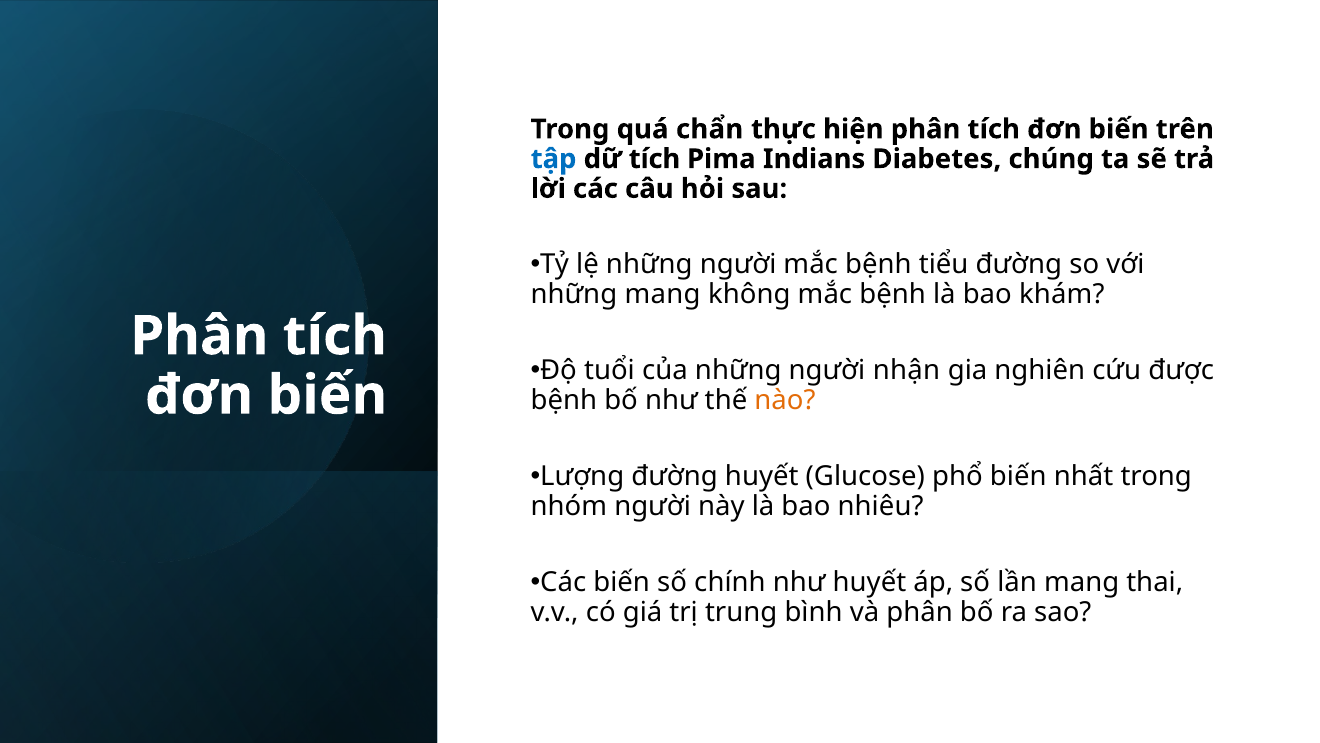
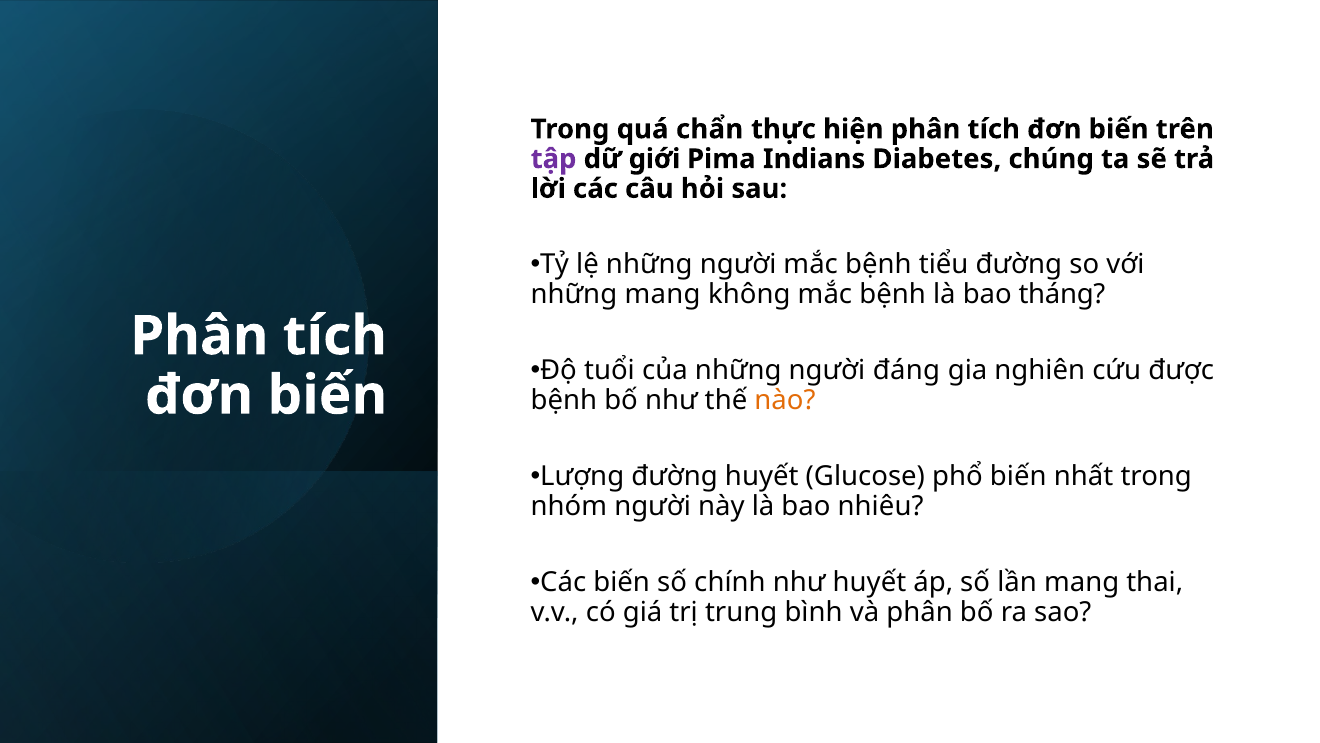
tập colour: blue -> purple
dữ tích: tích -> giới
khám: khám -> tháng
nhận: nhận -> đáng
